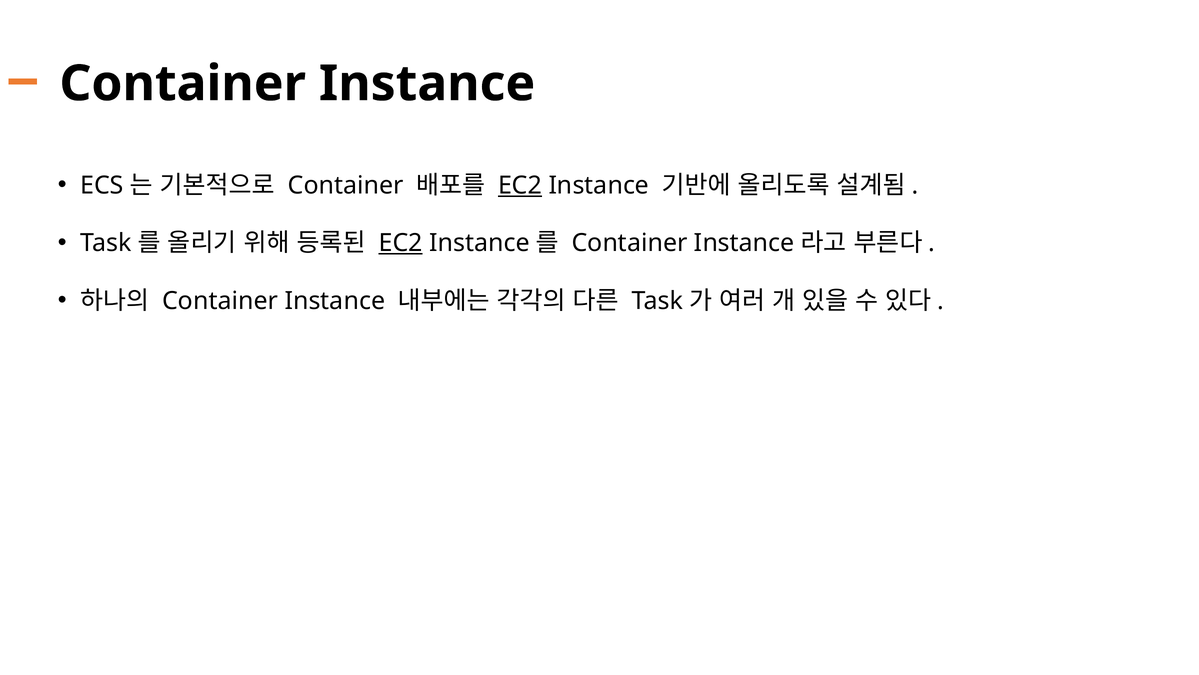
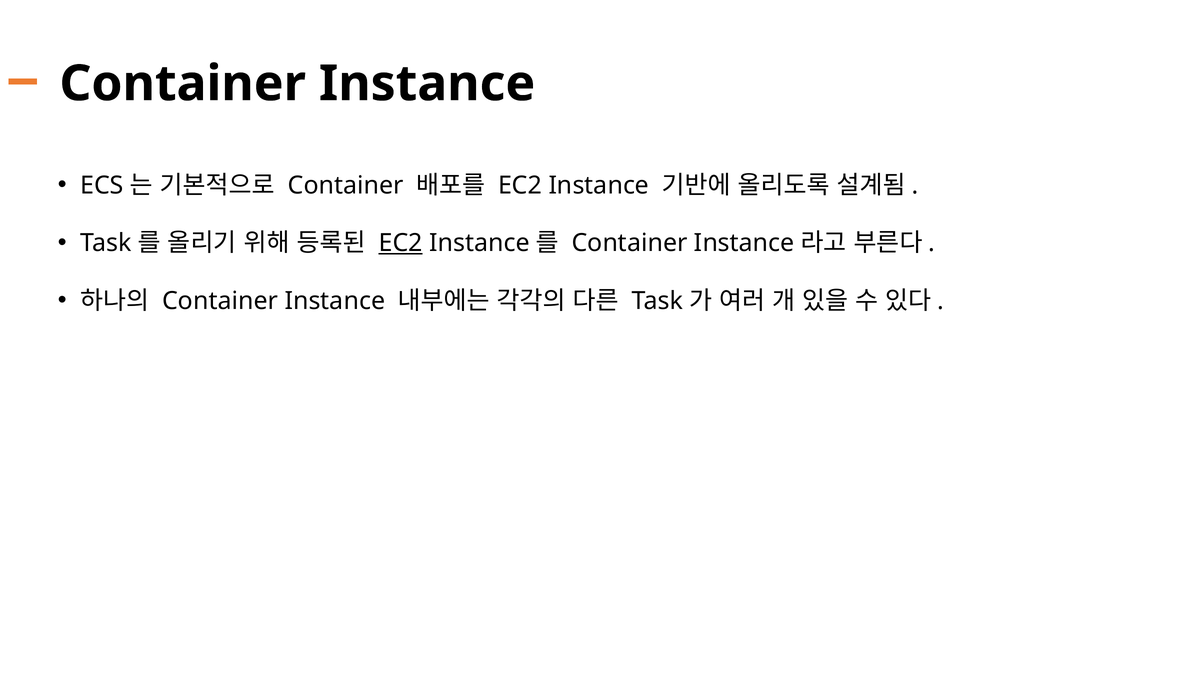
EC2 at (520, 185) underline: present -> none
